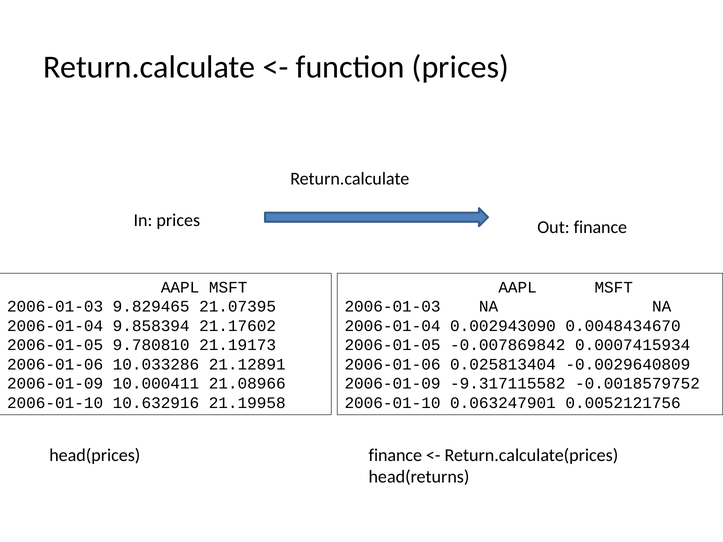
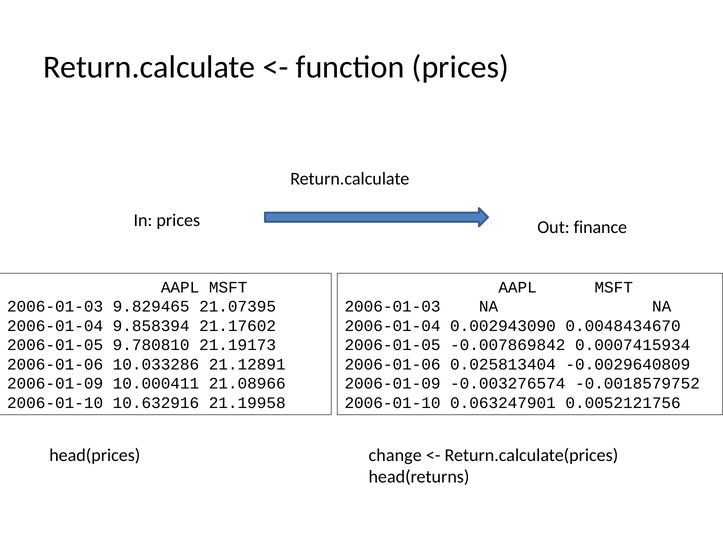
-9.317115582: -9.317115582 -> -0.003276574
head(prices finance: finance -> change
